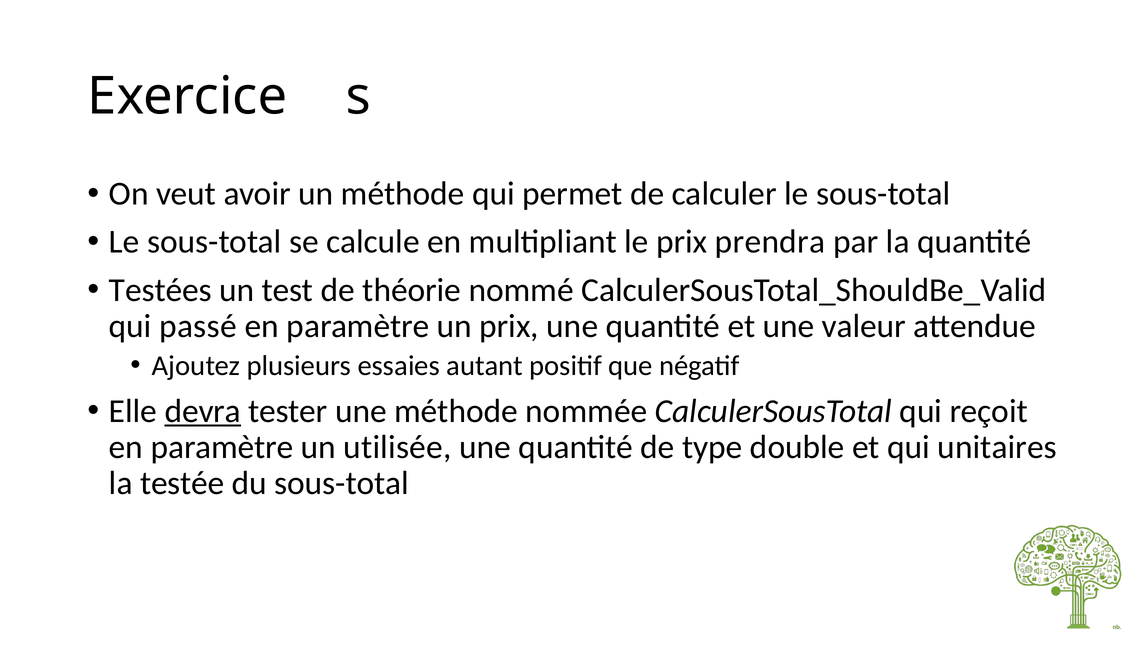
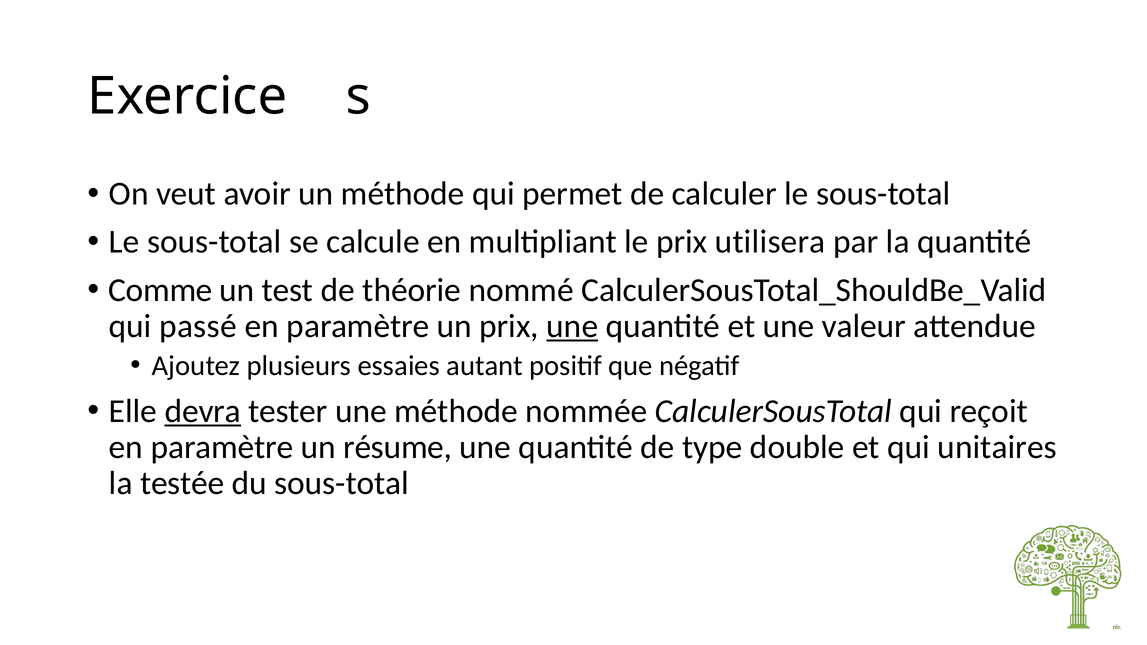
prendra: prendra -> utilisera
Testées: Testées -> Comme
une at (572, 326) underline: none -> present
utilisée: utilisée -> résume
